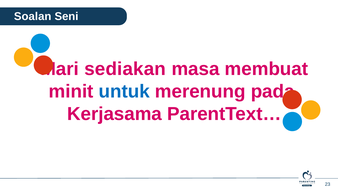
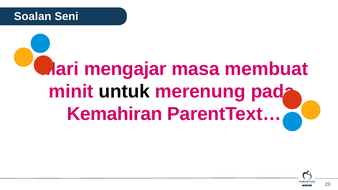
sediakan: sediakan -> mengajar
untuk colour: blue -> black
Kerjasama: Kerjasama -> Kemahiran
